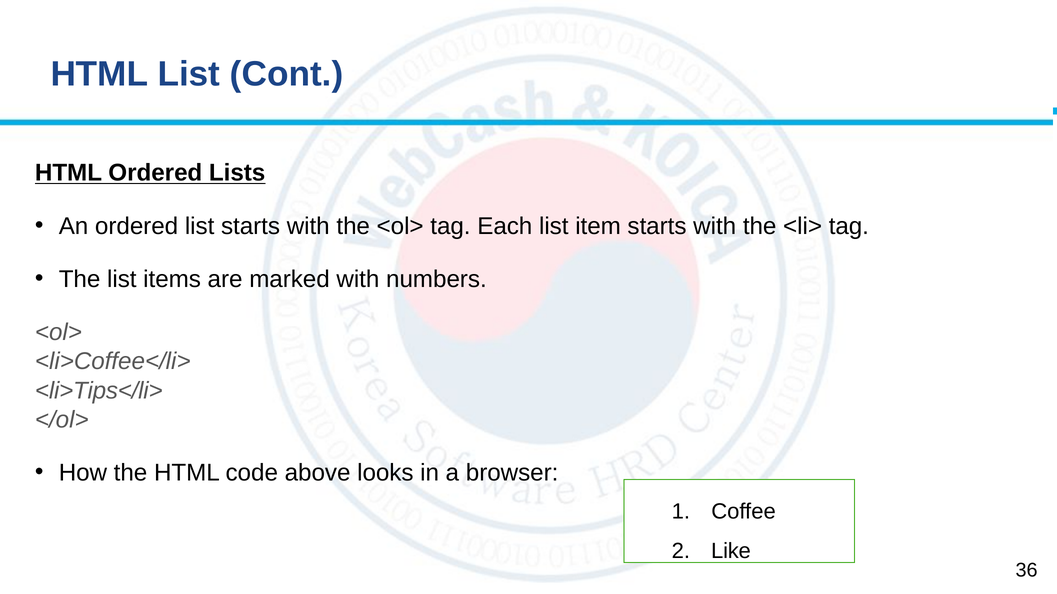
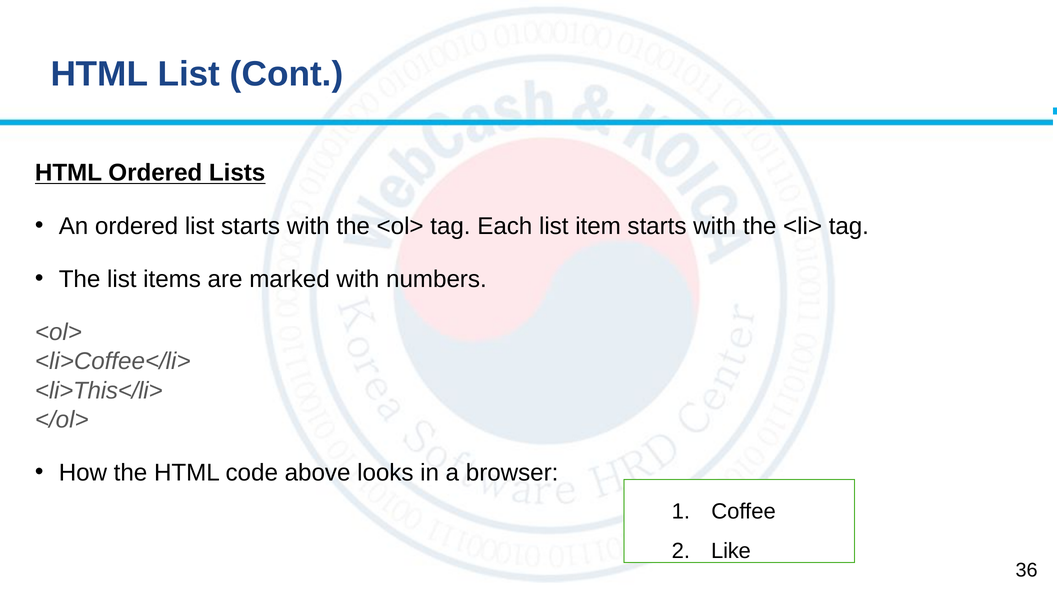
<li>Tips</li>: <li>Tips</li> -> <li>This</li>
